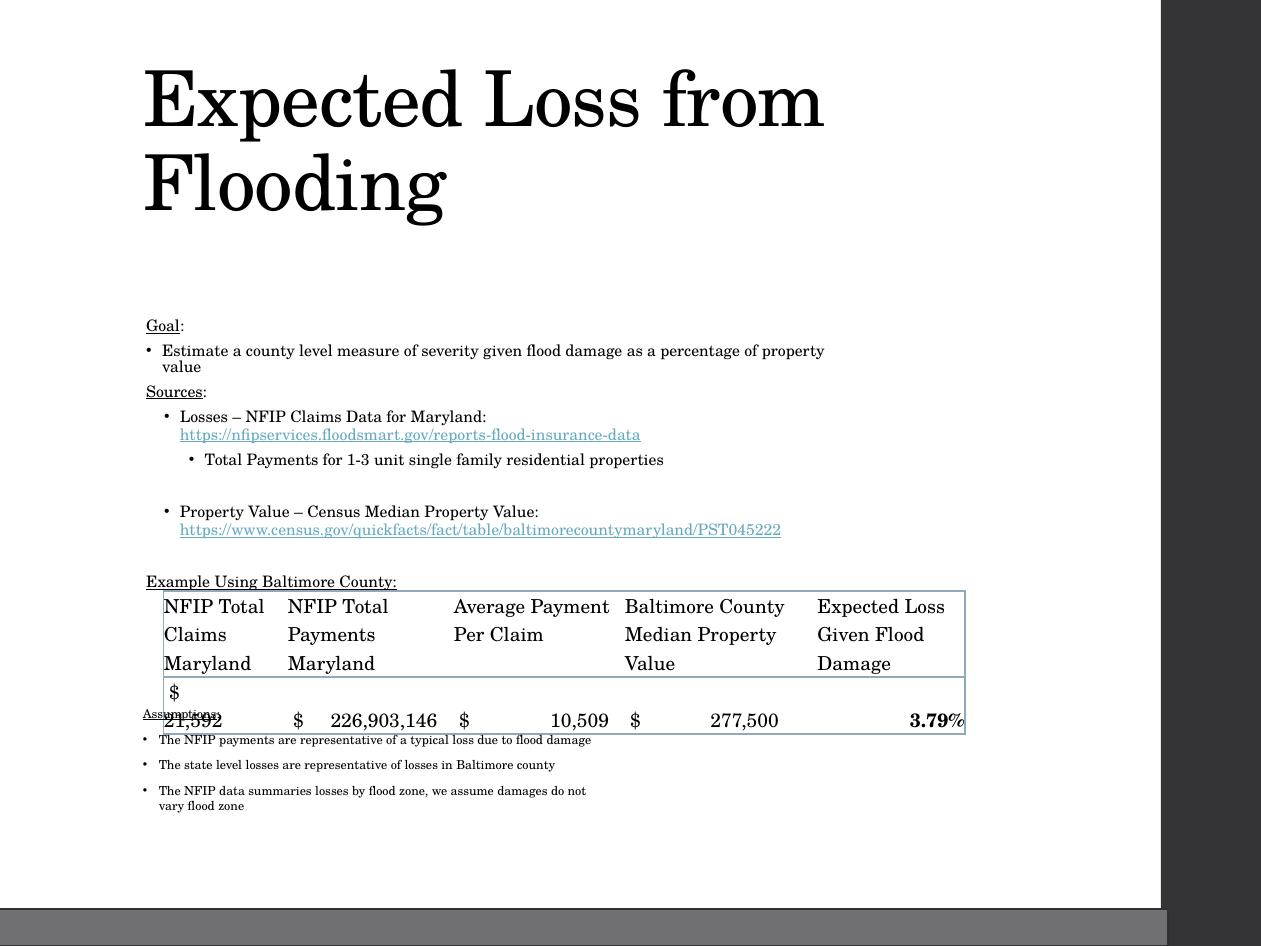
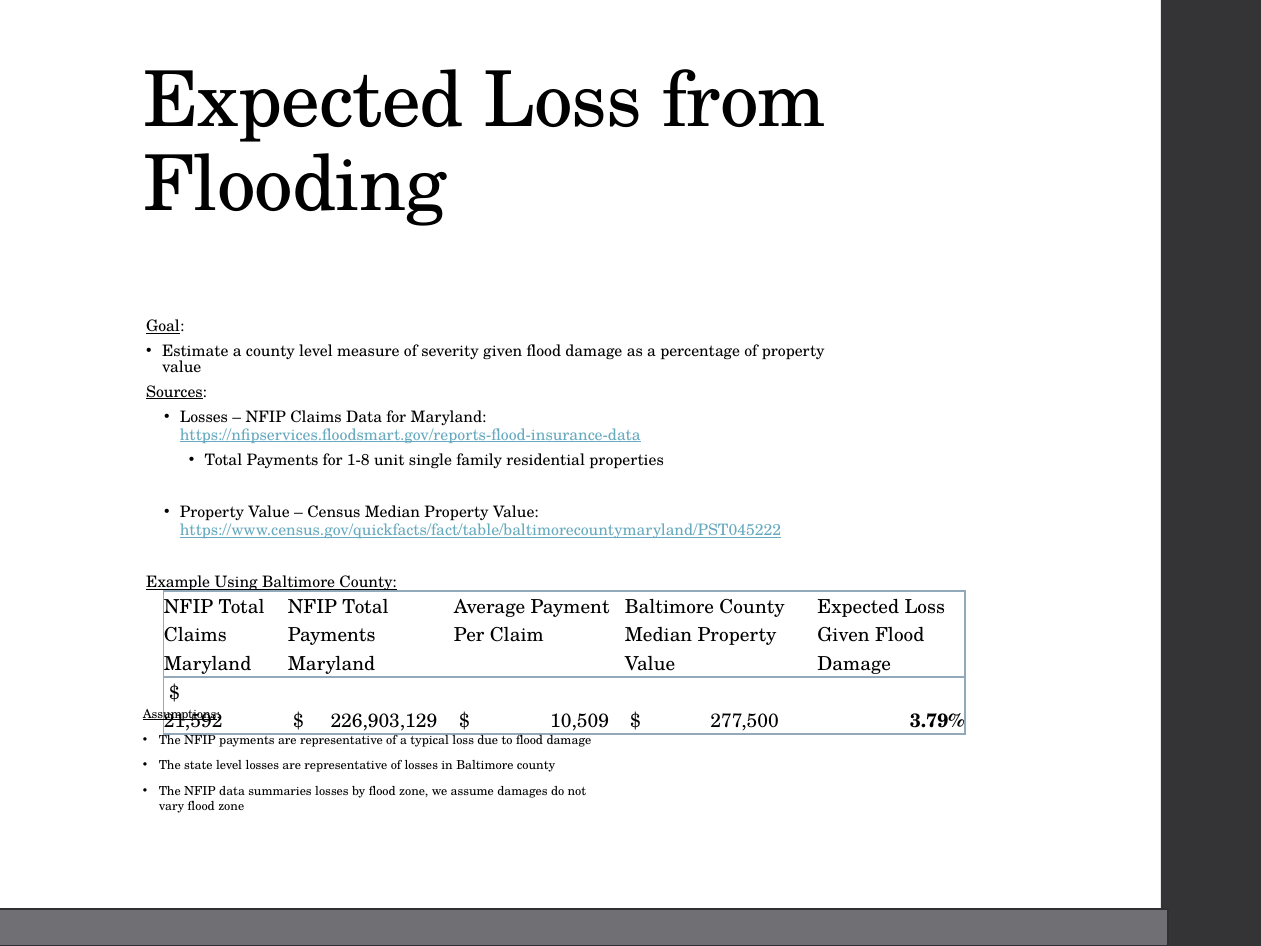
1-3: 1-3 -> 1-8
226,903,146: 226,903,146 -> 226,903,129
